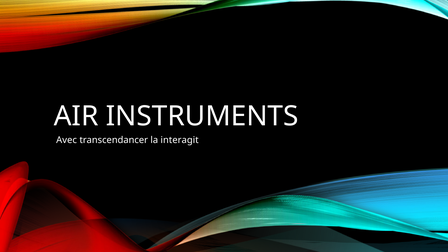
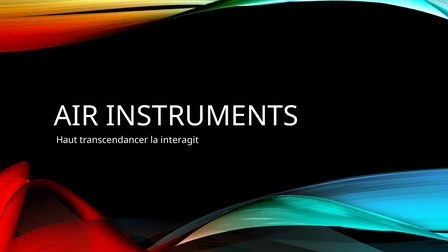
Avec: Avec -> Haut
